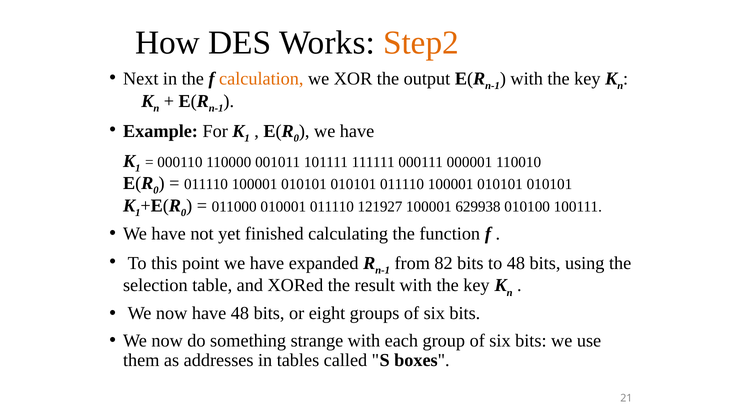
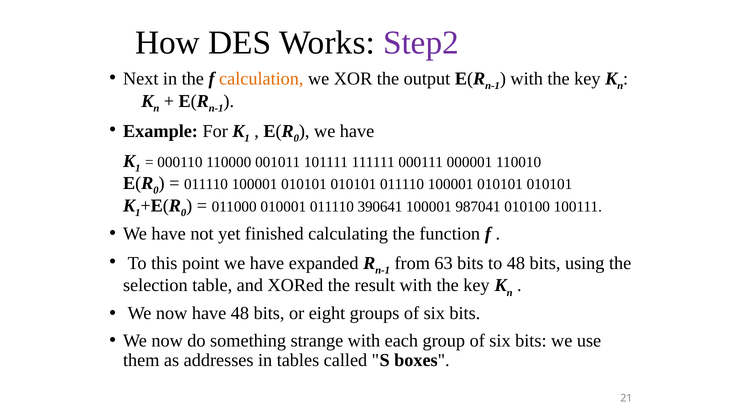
Step2 colour: orange -> purple
121927: 121927 -> 390641
629938: 629938 -> 987041
82: 82 -> 63
